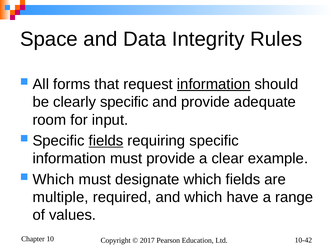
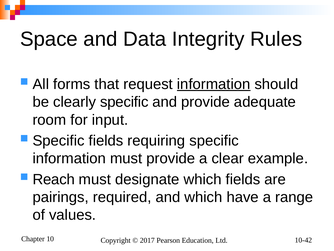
fields at (106, 140) underline: present -> none
Which at (54, 179): Which -> Reach
multiple: multiple -> pairings
